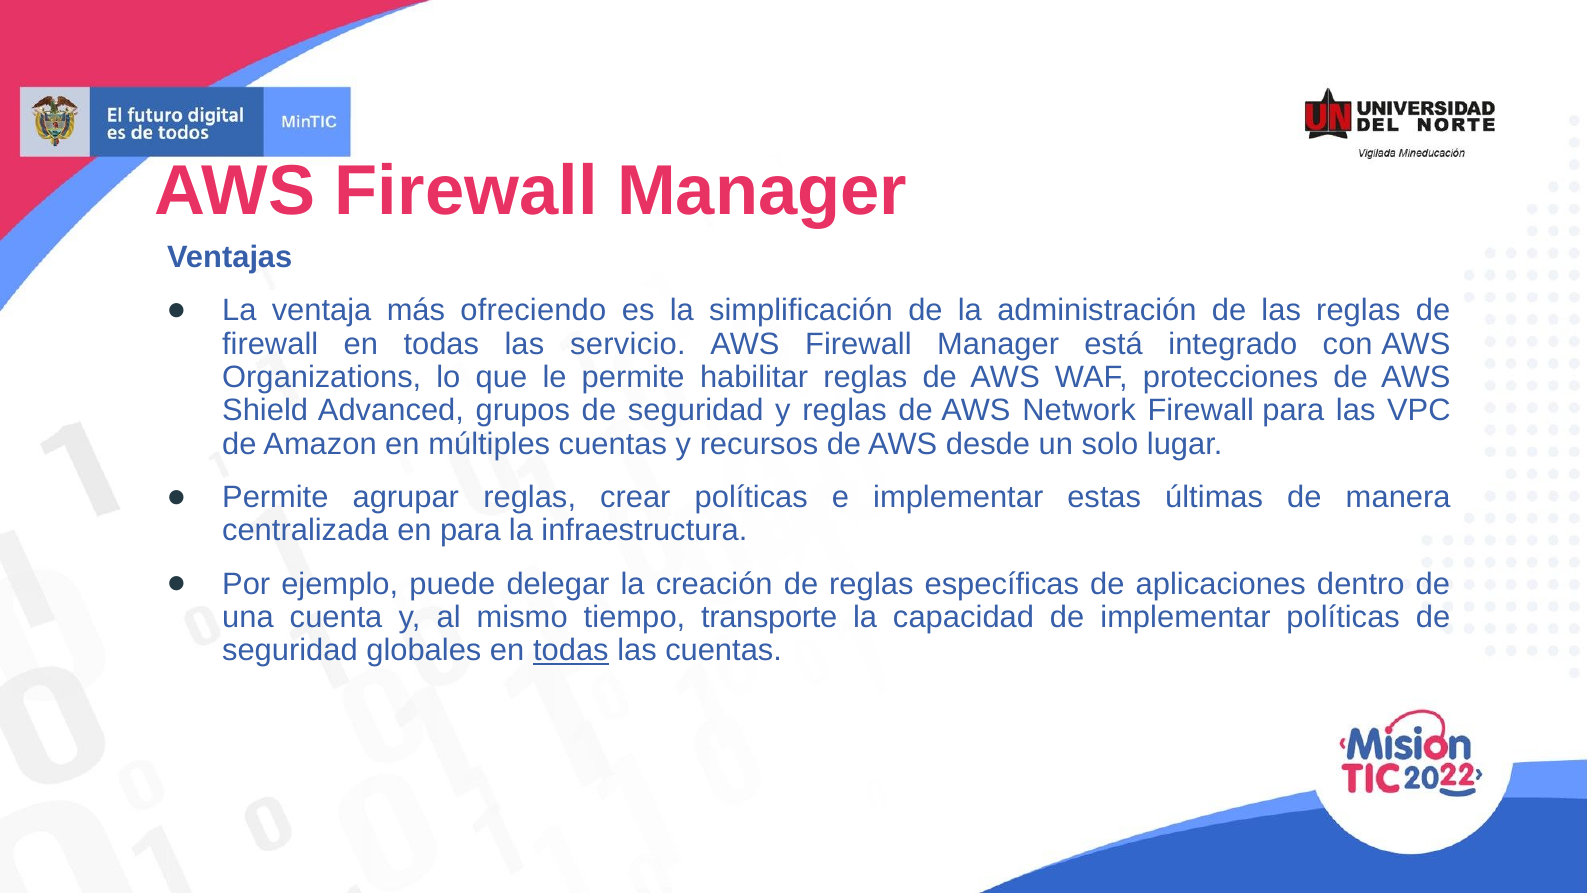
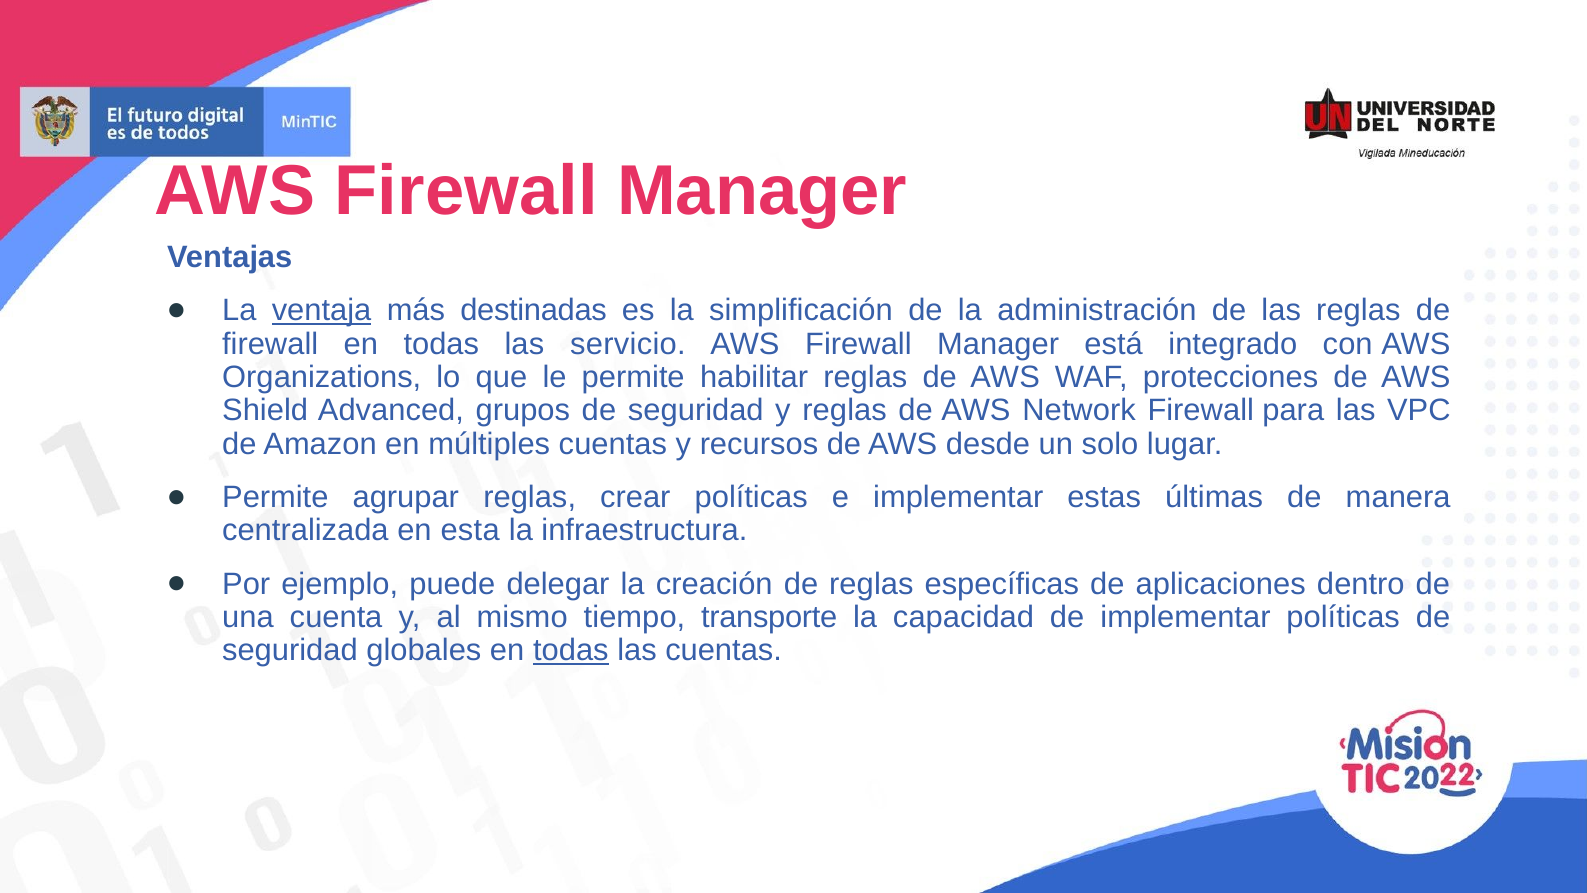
ventaja underline: none -> present
ofreciendo: ofreciendo -> destinadas
en para: para -> esta
